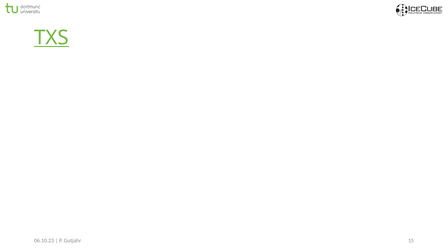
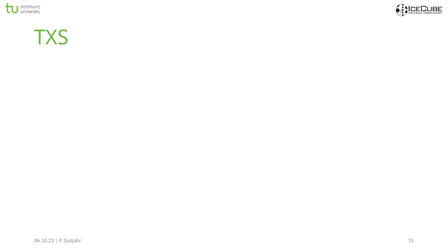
TXS underline: present -> none
